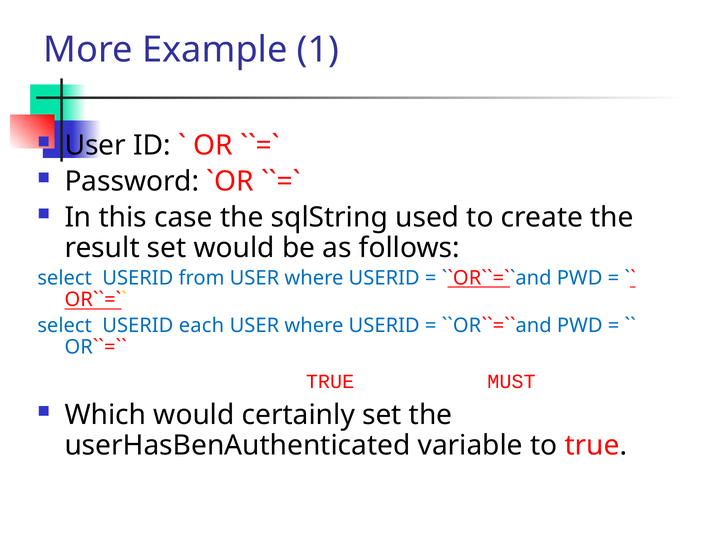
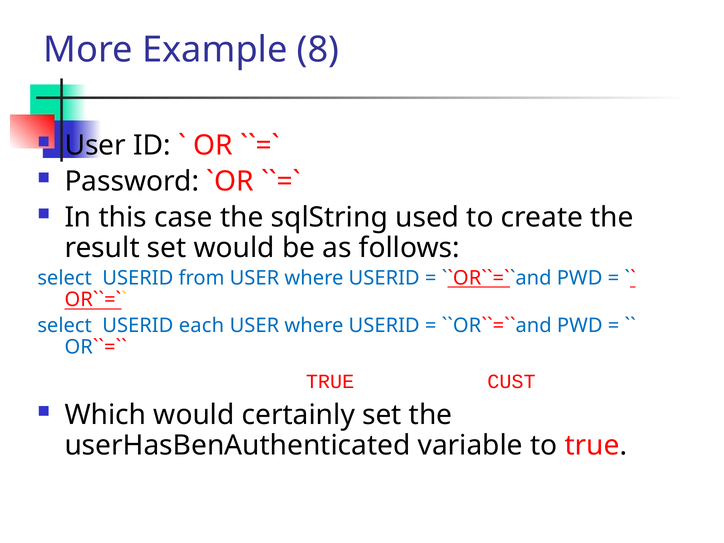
1: 1 -> 8
MUST: MUST -> CUST
